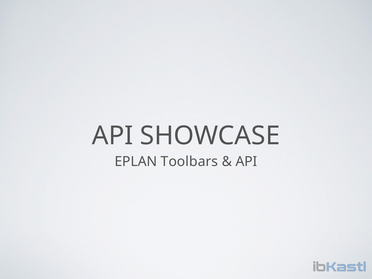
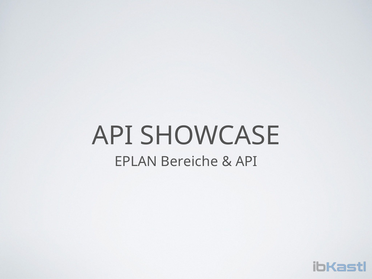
Toolbars: Toolbars -> Bereiche
